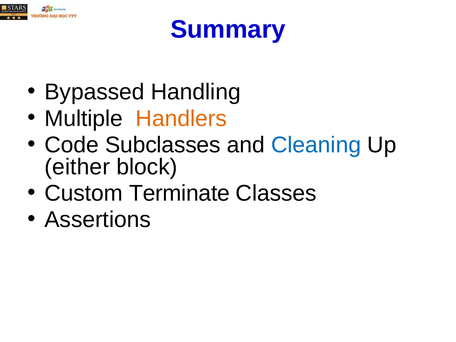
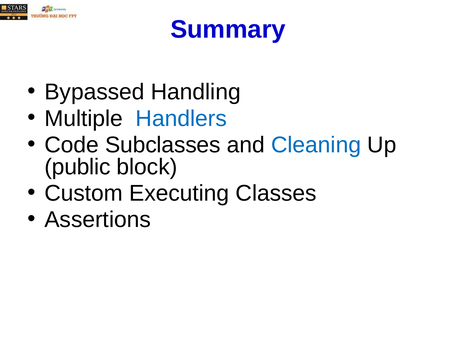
Handlers colour: orange -> blue
either: either -> public
Terminate: Terminate -> Executing
